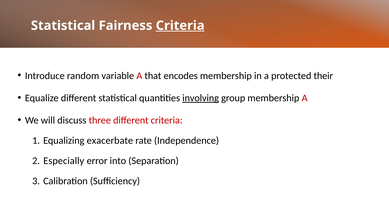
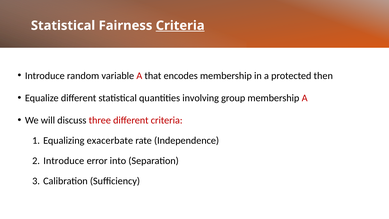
their: their -> then
involving underline: present -> none
Especially at (64, 161): Especially -> Introduce
